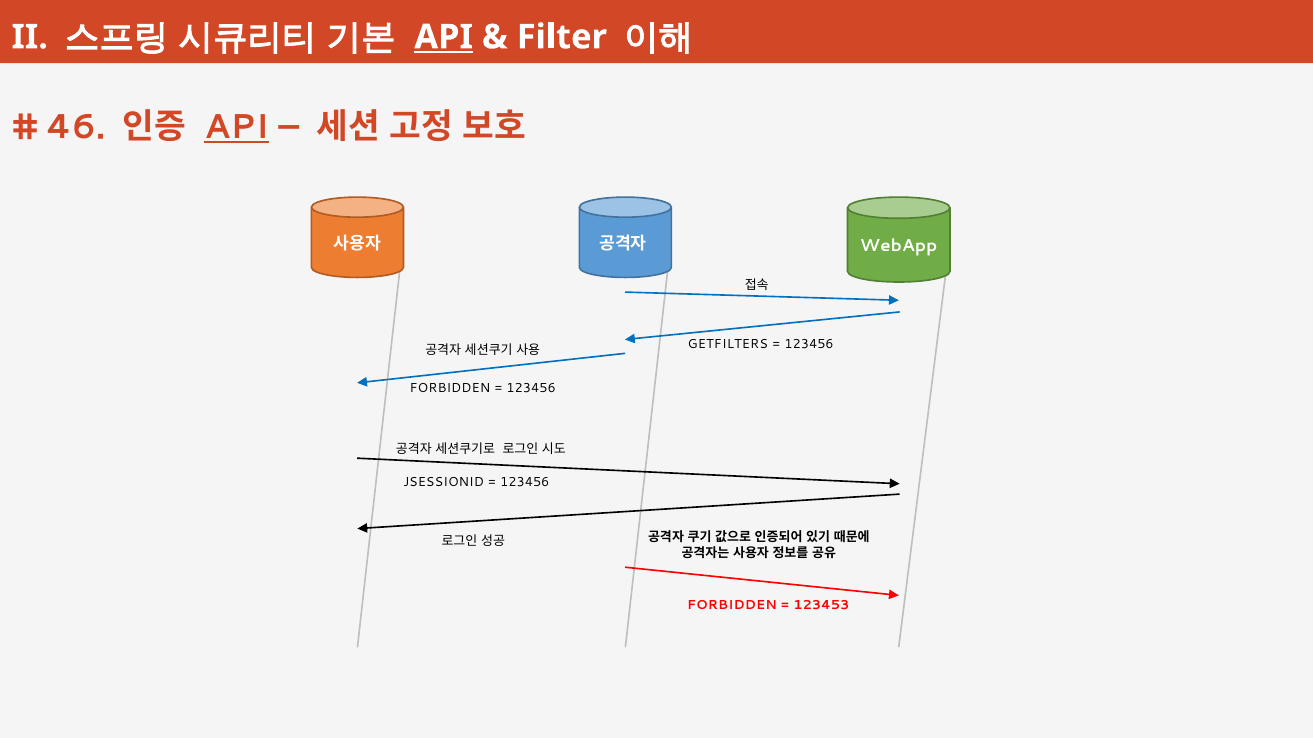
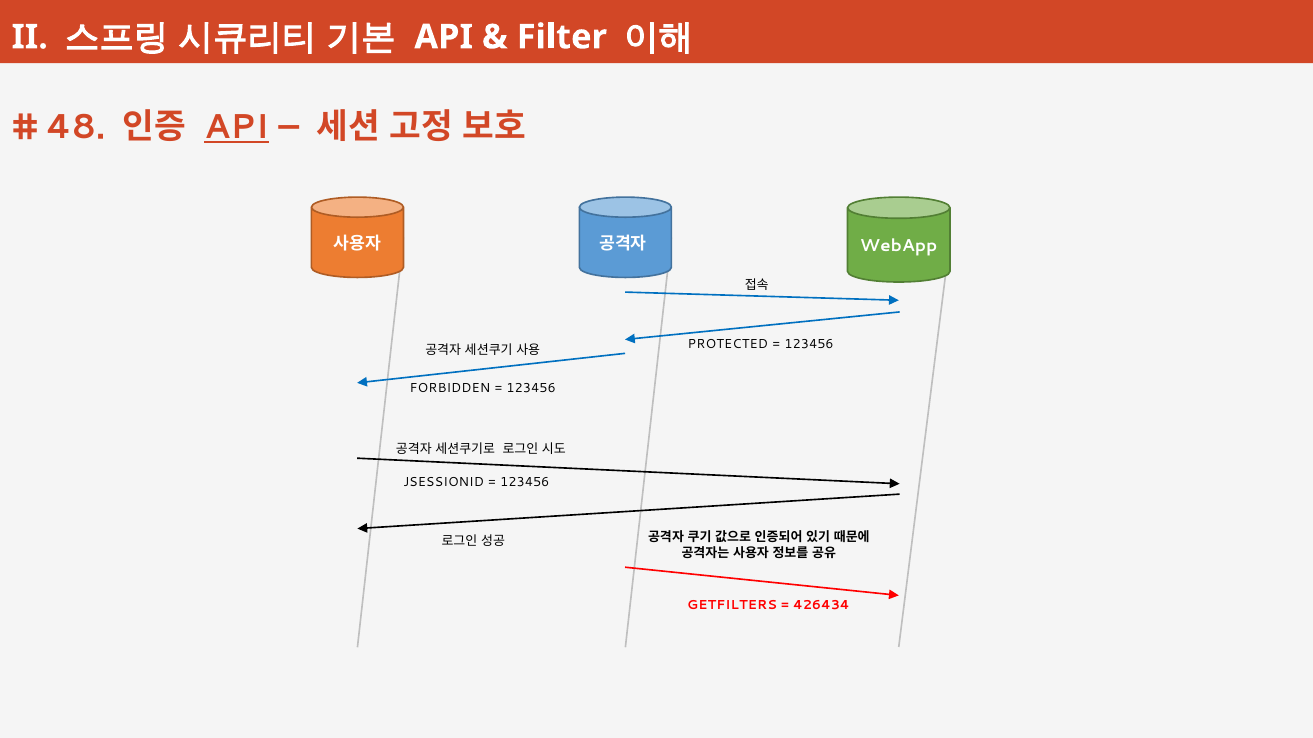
API at (444, 37) underline: present -> none
46: 46 -> 48
GETFILTERS: GETFILTERS -> PROTECTED
FORBIDDEN at (732, 605): FORBIDDEN -> GETFILTERS
123453: 123453 -> 426434
